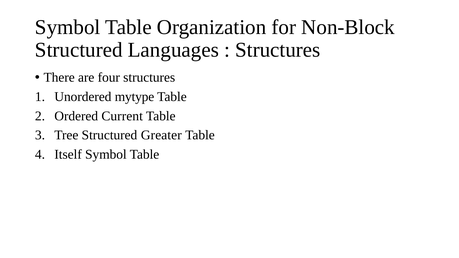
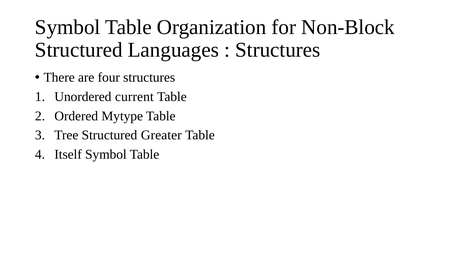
mytype: mytype -> current
Current: Current -> Mytype
